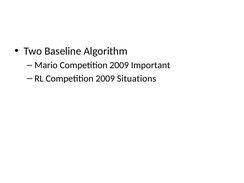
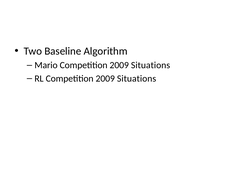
Mario Competition 2009 Important: Important -> Situations
